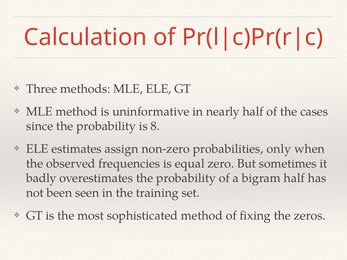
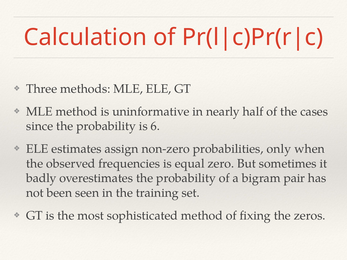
8: 8 -> 6
bigram half: half -> pair
